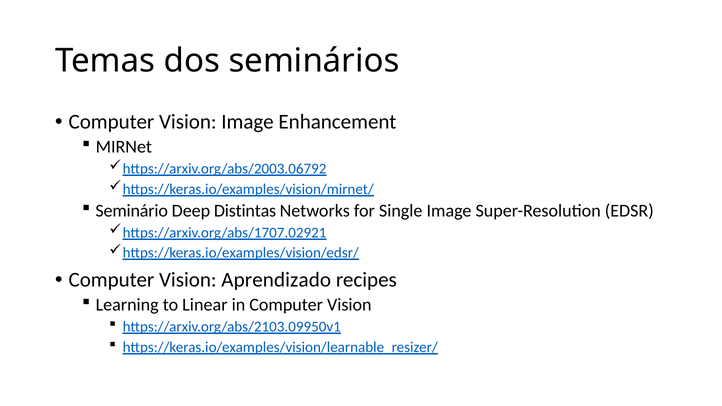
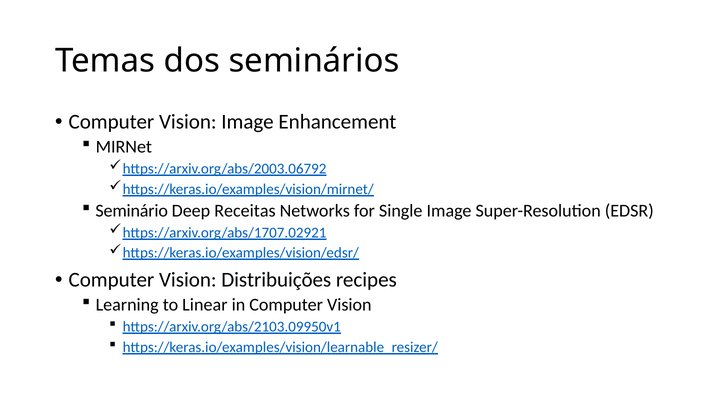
Distintas: Distintas -> Receitas
Aprendizado: Aprendizado -> Distribuições
